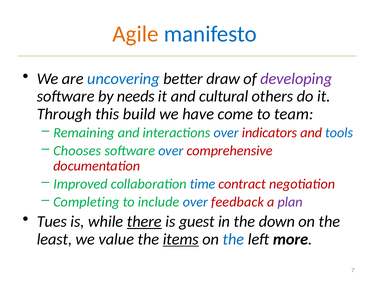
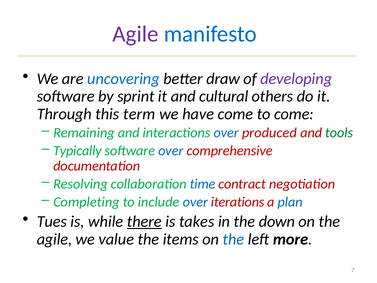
Agile at (135, 34) colour: orange -> purple
needs: needs -> sprint
build: build -> term
to team: team -> come
indicators: indicators -> produced
tools colour: blue -> green
Chooses: Chooses -> Typically
Improved: Improved -> Resolving
feedback: feedback -> iterations
plan colour: purple -> blue
guest: guest -> takes
least at (54, 239): least -> agile
items underline: present -> none
